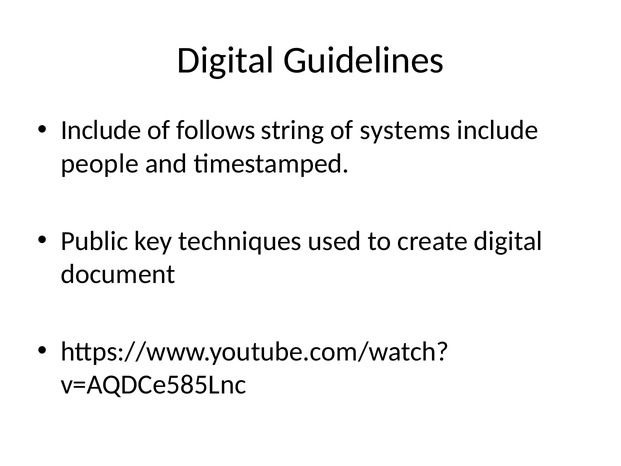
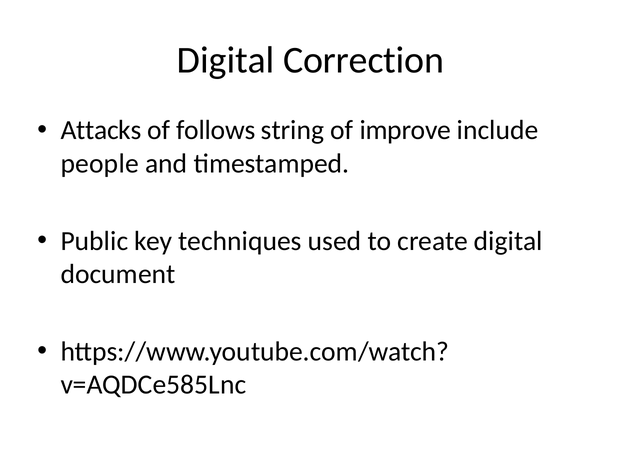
Guidelines: Guidelines -> Correction
Include at (101, 130): Include -> Attacks
systems: systems -> improve
